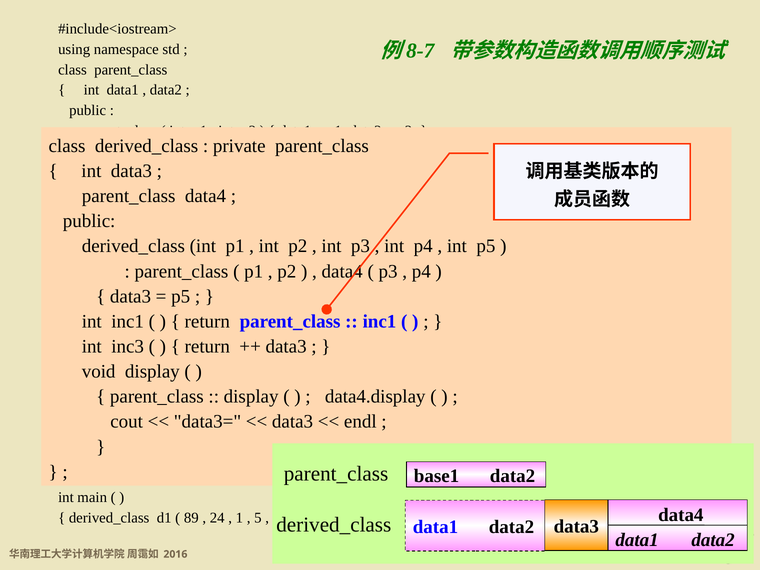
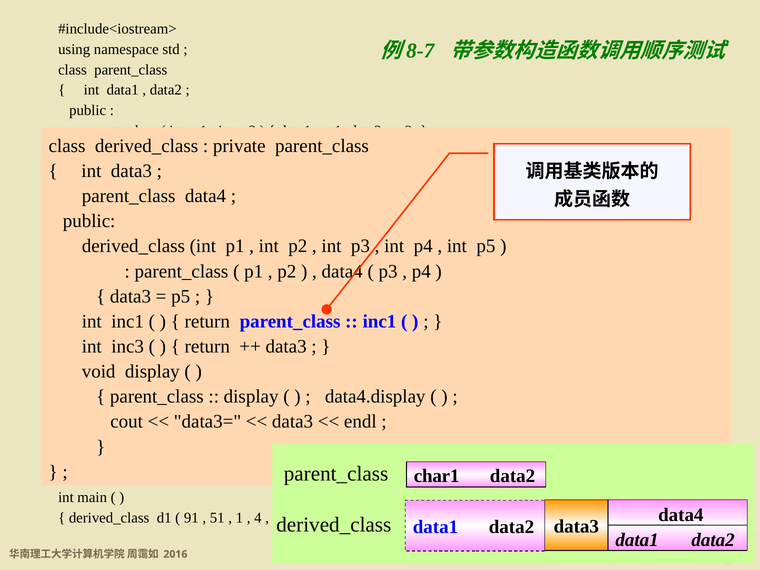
base1: base1 -> char1
89: 89 -> 91
24: 24 -> 51
5: 5 -> 4
